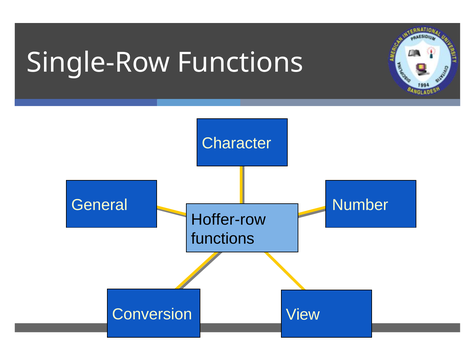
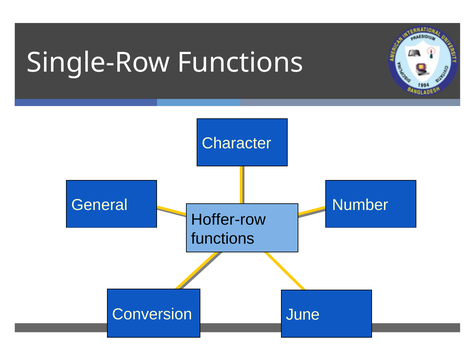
View: View -> June
